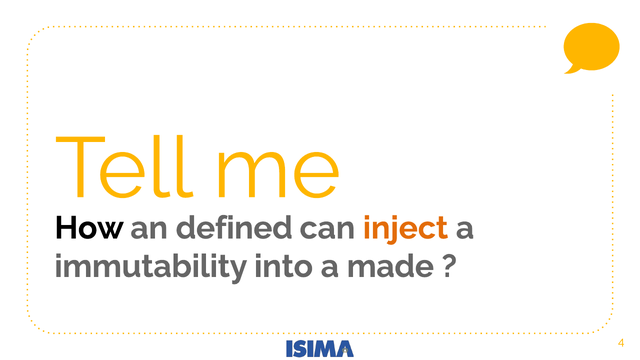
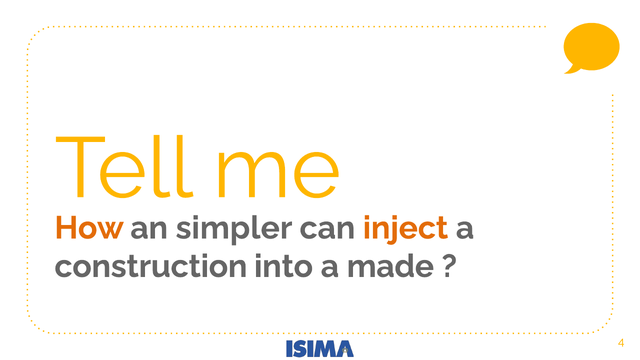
How colour: black -> orange
defined: defined -> simpler
immutability: immutability -> construction
